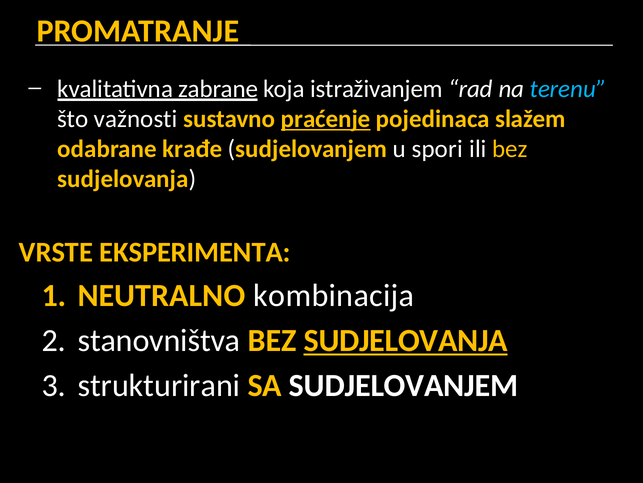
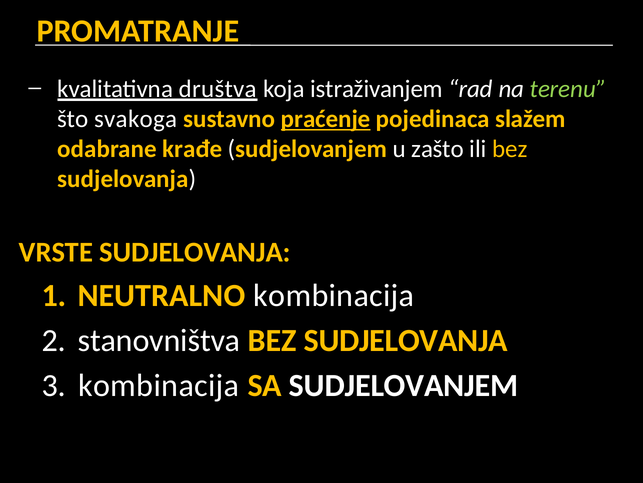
zabrane: zabrane -> društva
terenu colour: light blue -> light green
važnosti: važnosti -> svakoga
spori: spori -> zašto
VRSTE EKSPERIMENTA: EKSPERIMENTA -> SUDJELOVANJA
SUDJELOVANJA at (406, 340) underline: present -> none
strukturirani at (159, 385): strukturirani -> kombinacija
